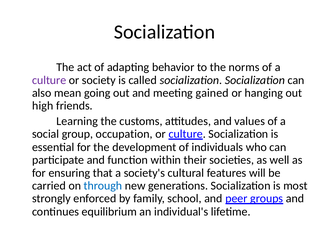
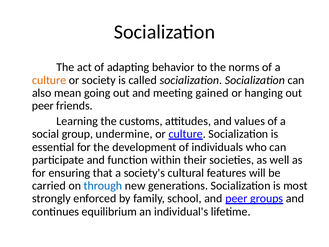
culture at (49, 80) colour: purple -> orange
high at (43, 106): high -> peer
occupation: occupation -> undermine
